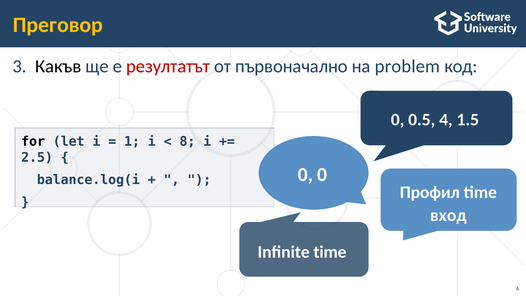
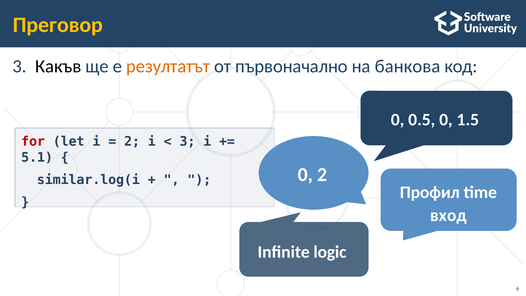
резултатът colour: red -> orange
problem: problem -> банкова
0.5 4: 4 -> 0
for colour: black -> red
1 at (132, 141): 1 -> 2
8 at (187, 141): 8 -> 3
2.5: 2.5 -> 5.1
0 at (322, 175): 0 -> 2
balance.log(i: balance.log(i -> similar.log(i
Infinite time: time -> logic
